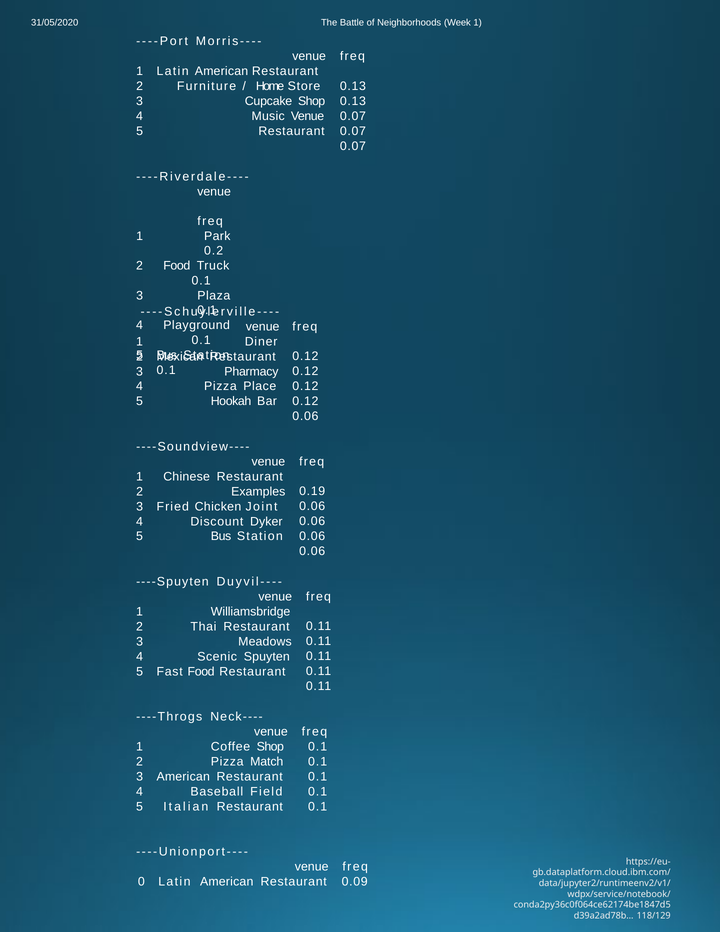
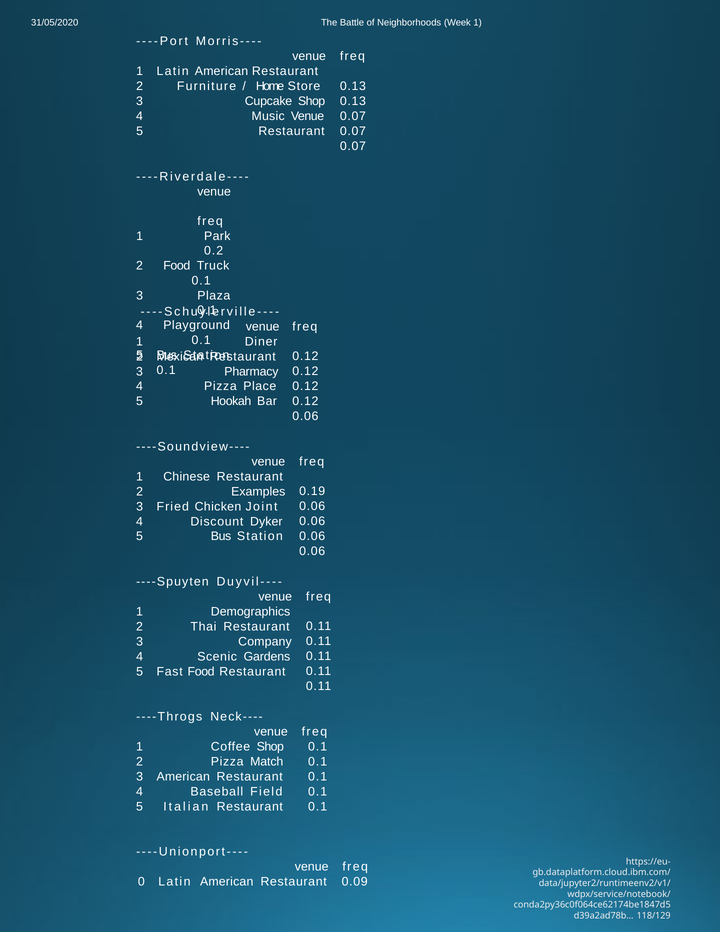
Williamsbridge: Williamsbridge -> Demographics
Meadows: Meadows -> Company
Spuyten: Spuyten -> Gardens
